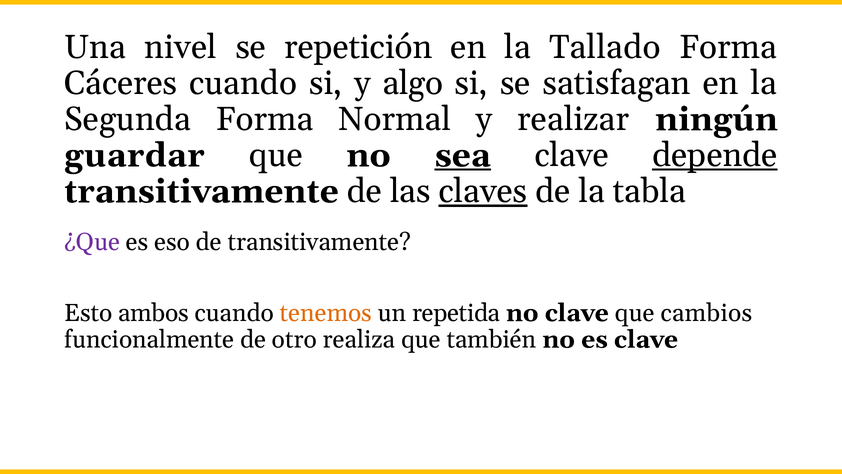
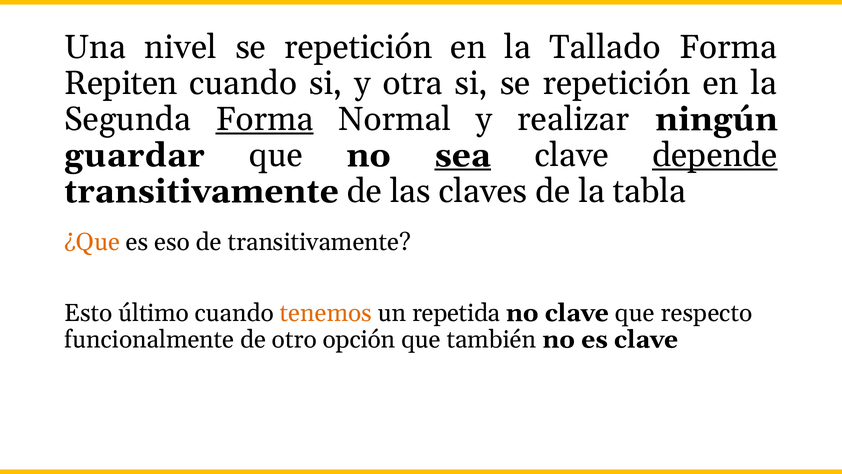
Cáceres: Cáceres -> Repiten
algo: algo -> otra
si se satisfagan: satisfagan -> repetición
Forma at (265, 119) underline: none -> present
claves underline: present -> none
¿Que colour: purple -> orange
ambos: ambos -> último
cambios: cambios -> respecto
realiza: realiza -> opción
